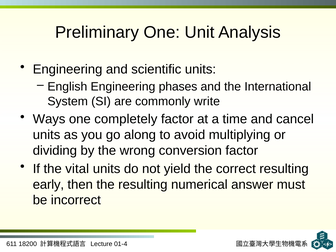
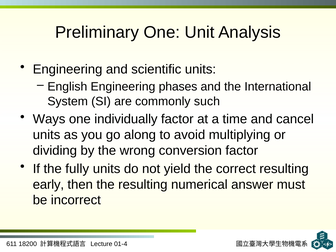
write: write -> such
completely: completely -> individually
vital: vital -> fully
